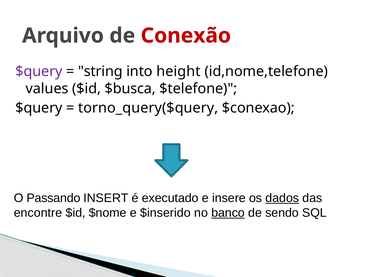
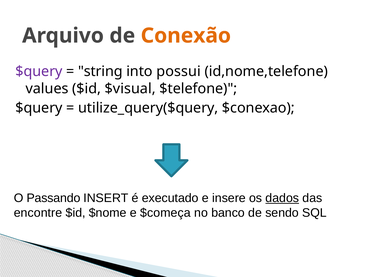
Conexão colour: red -> orange
height: height -> possui
$busca: $busca -> $visual
torno_query($query: torno_query($query -> utilize_query($query
$inserido: $inserido -> $começa
banco underline: present -> none
